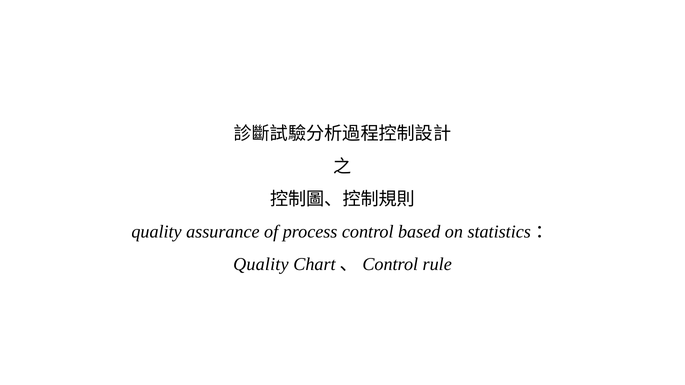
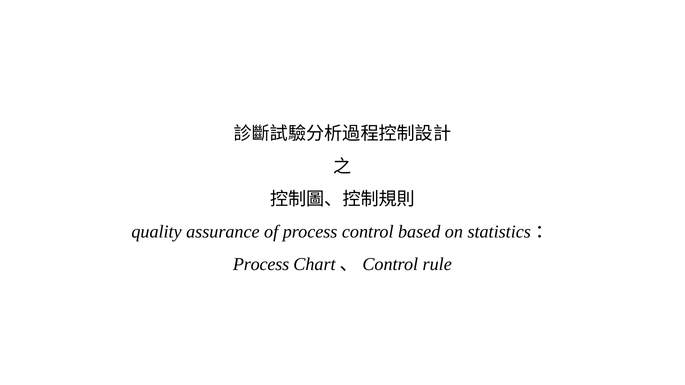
Quality at (261, 265): Quality -> Process
